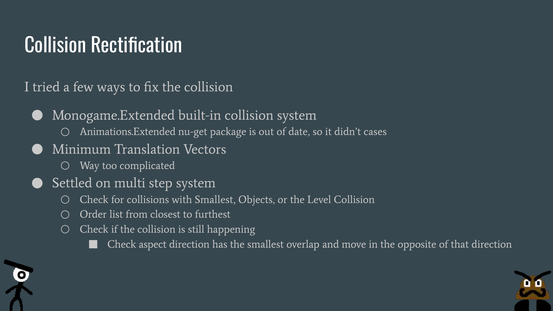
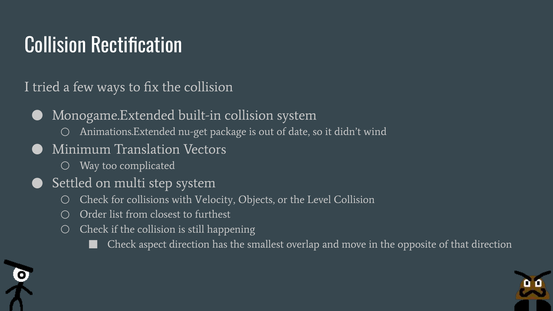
cases: cases -> wind
with Smallest: Smallest -> Velocity
